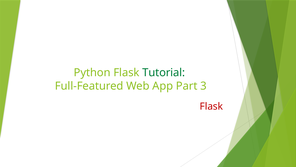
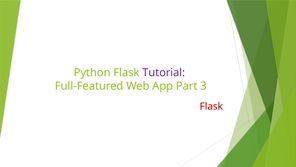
Tutorial colour: green -> purple
